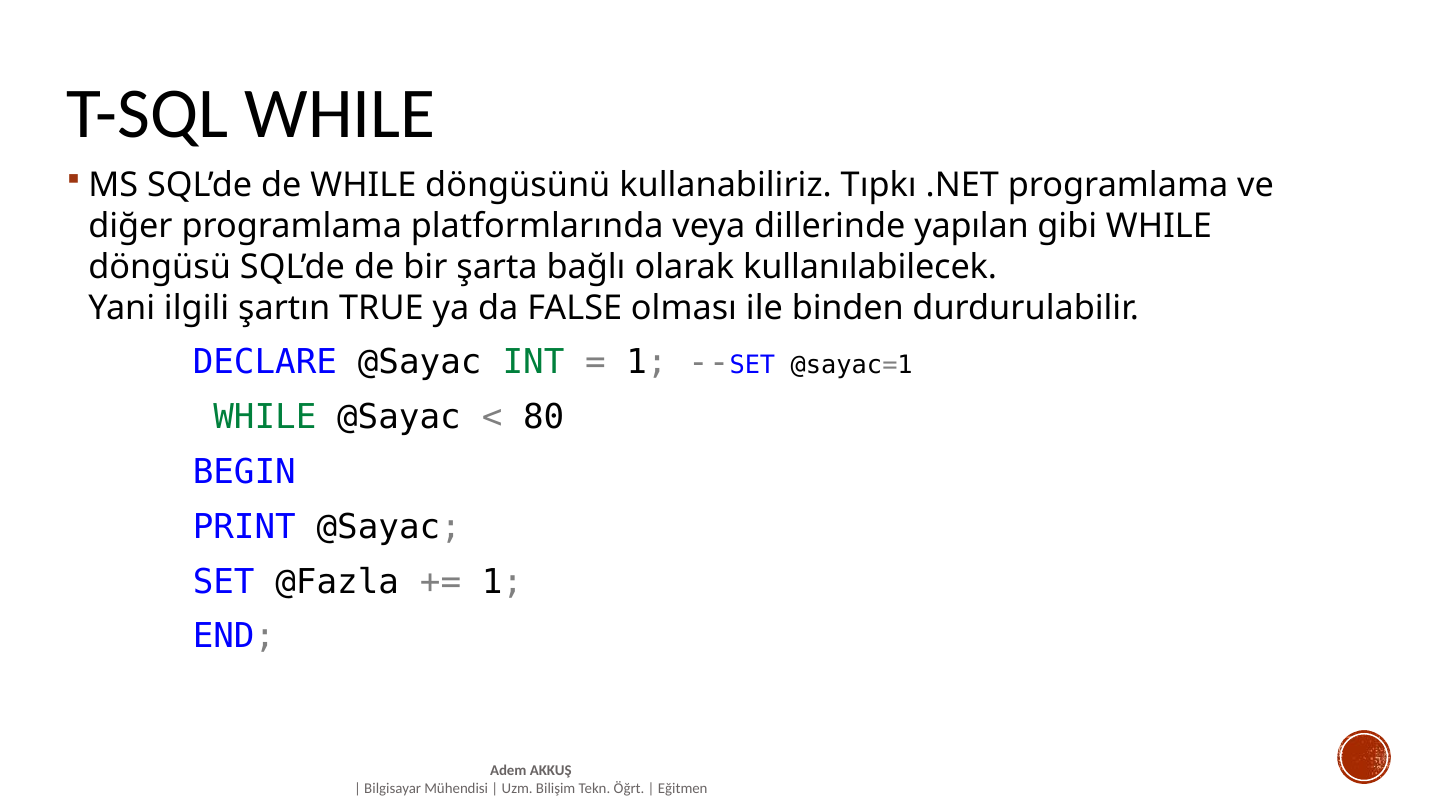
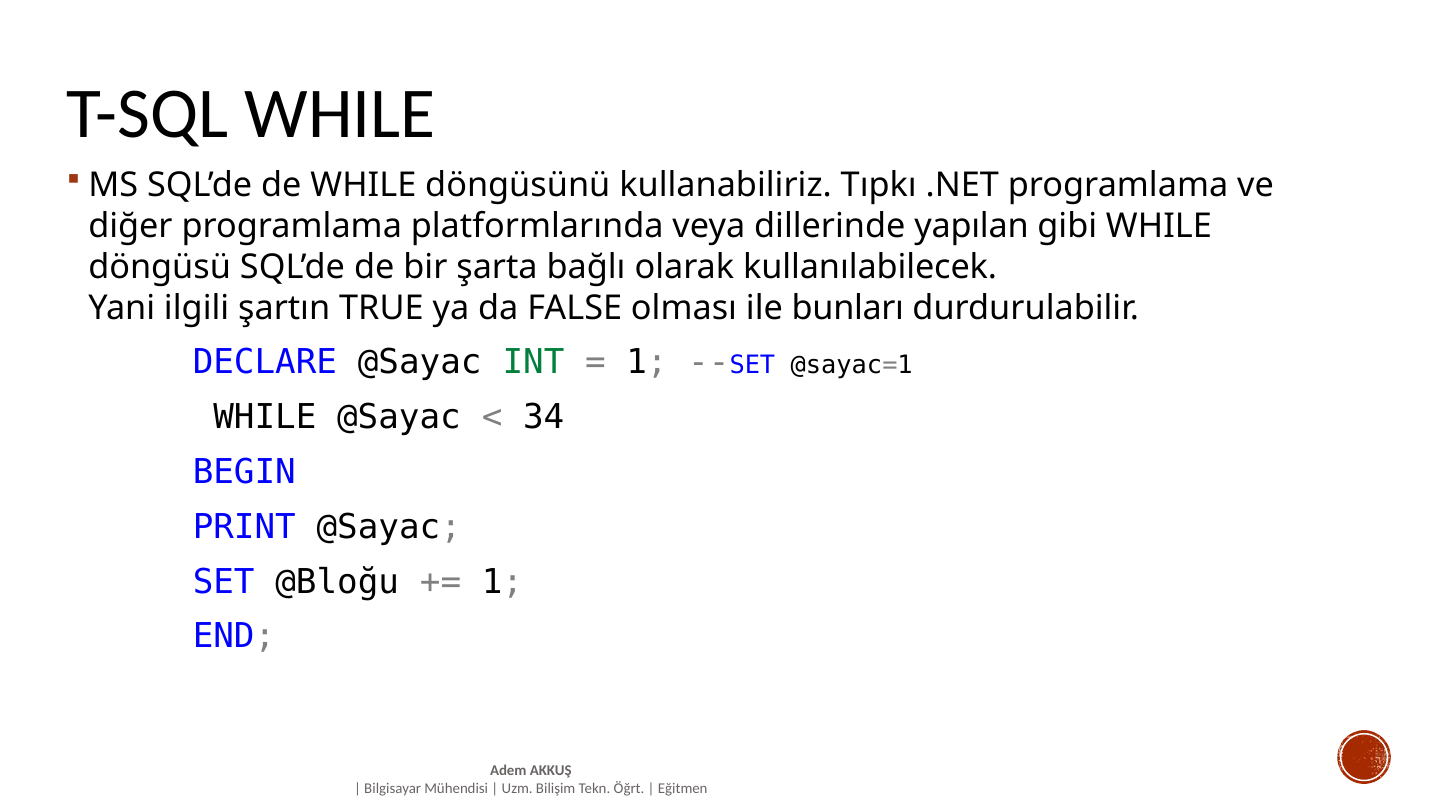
binden: binden -> bunları
WHILE at (265, 417) colour: green -> black
80: 80 -> 34
@Fazla: @Fazla -> @Bloğu
